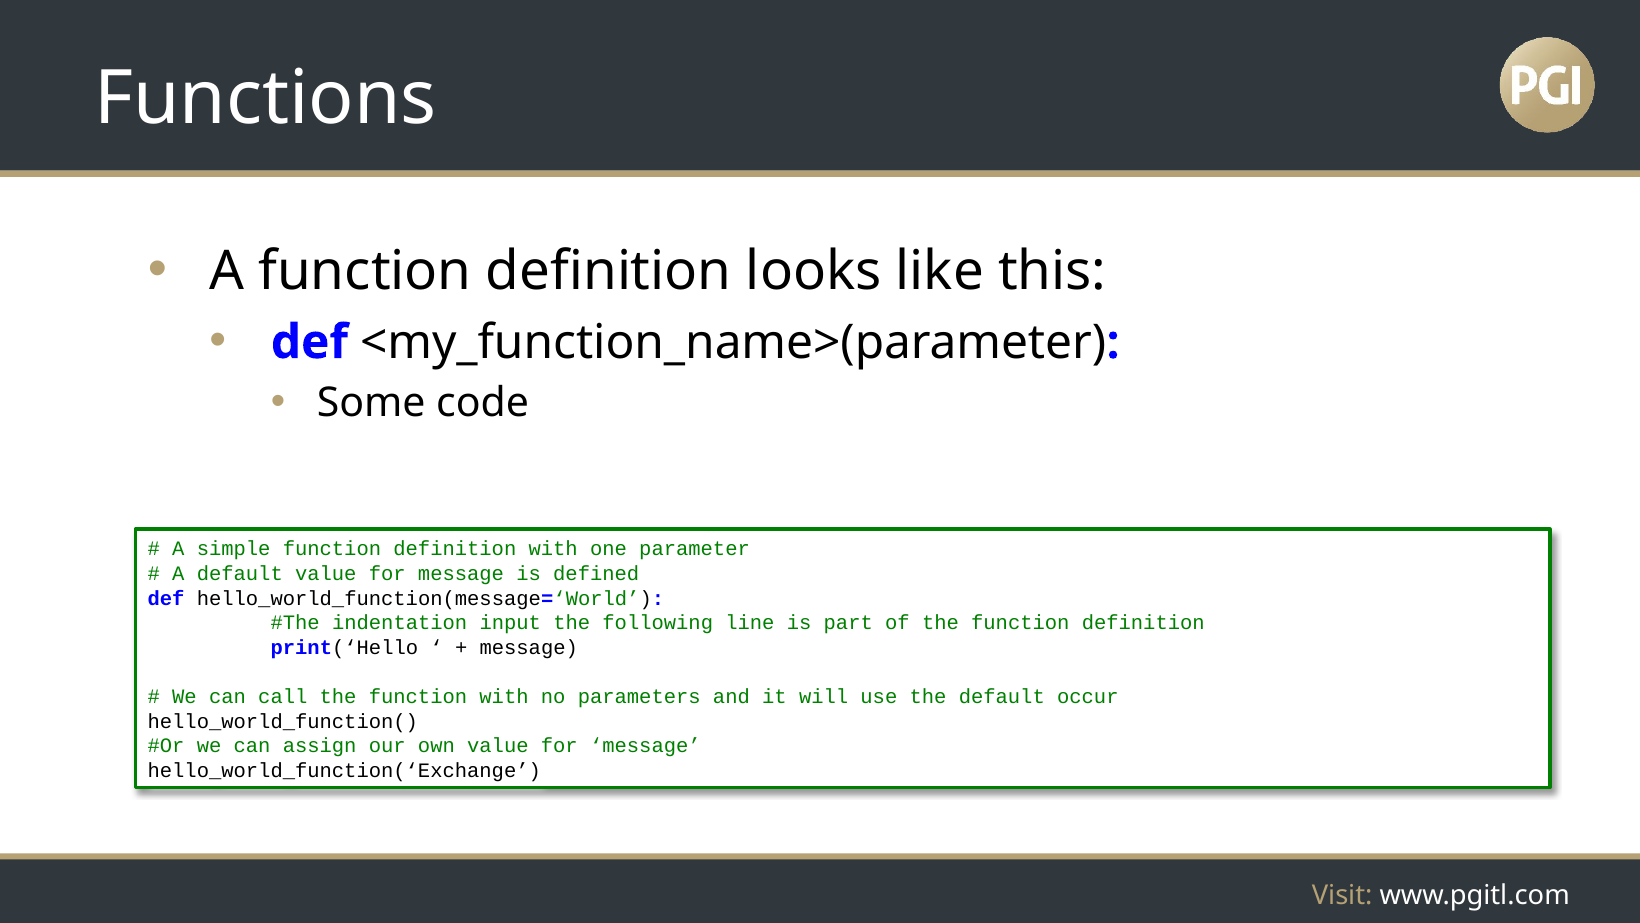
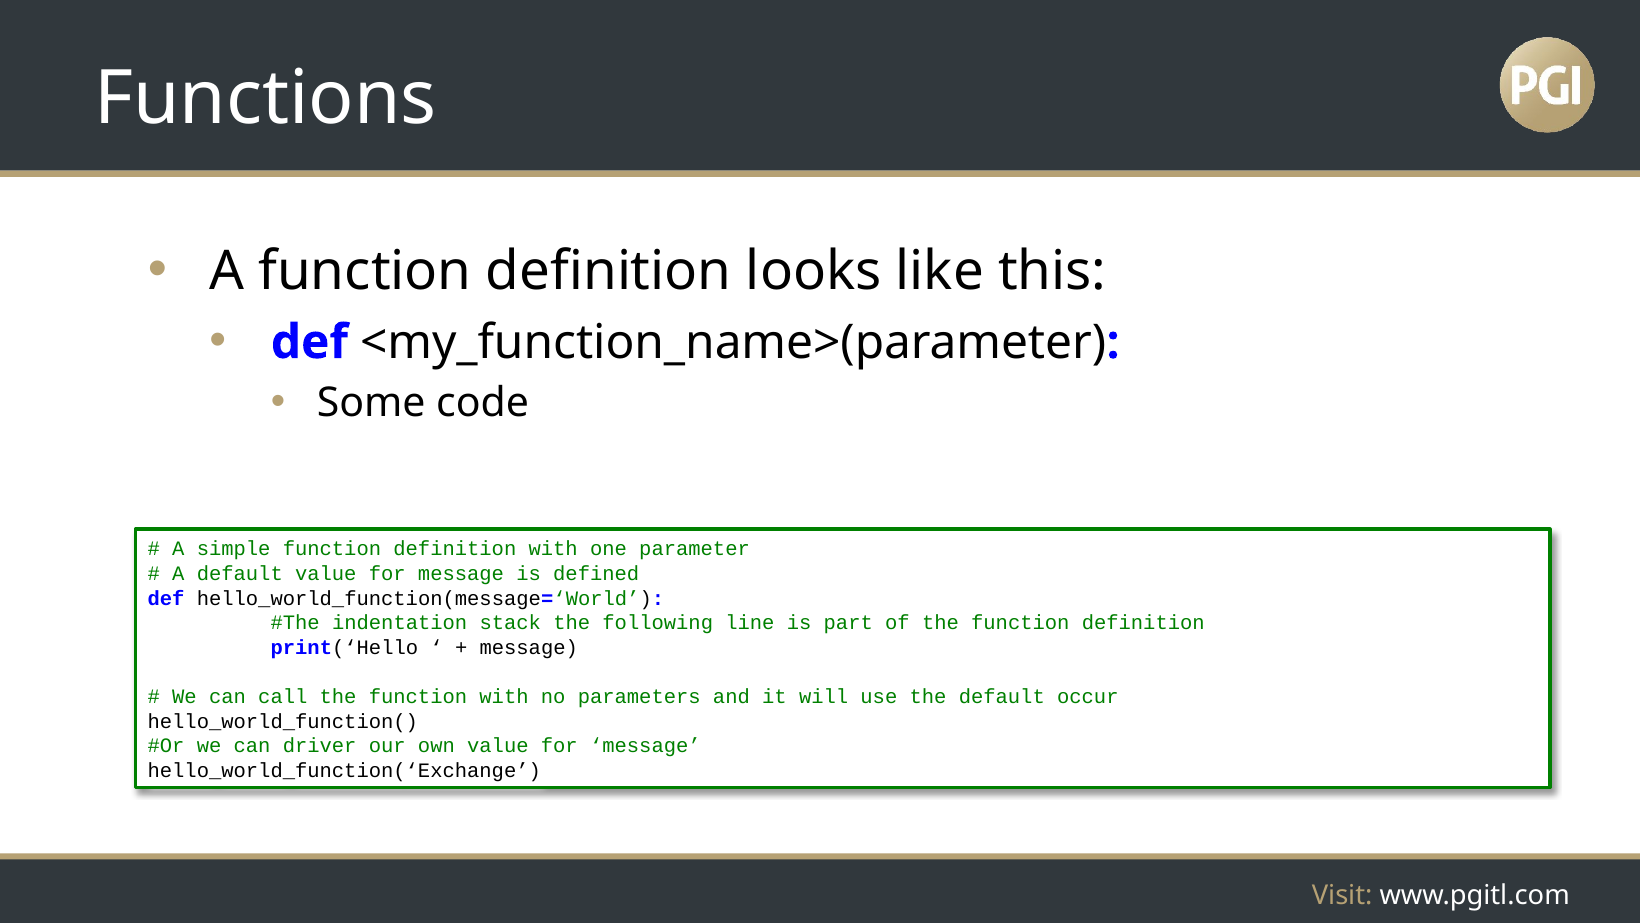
input: input -> stack
assign: assign -> driver
